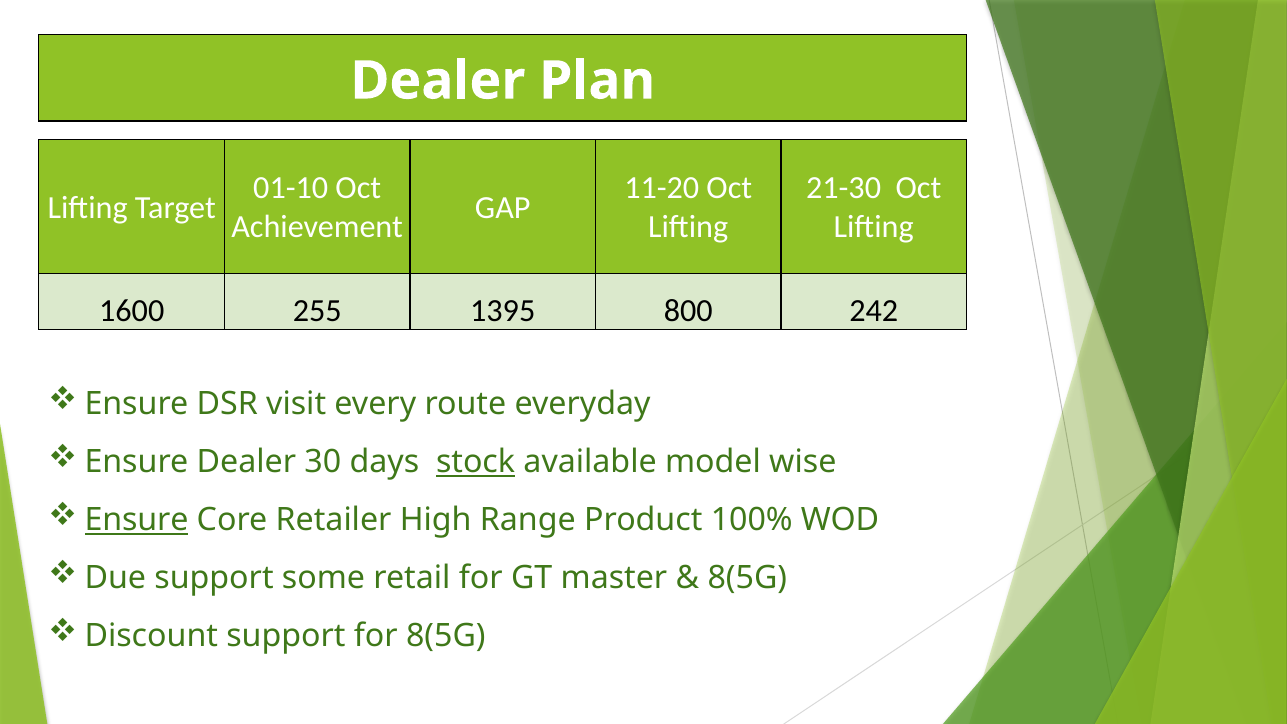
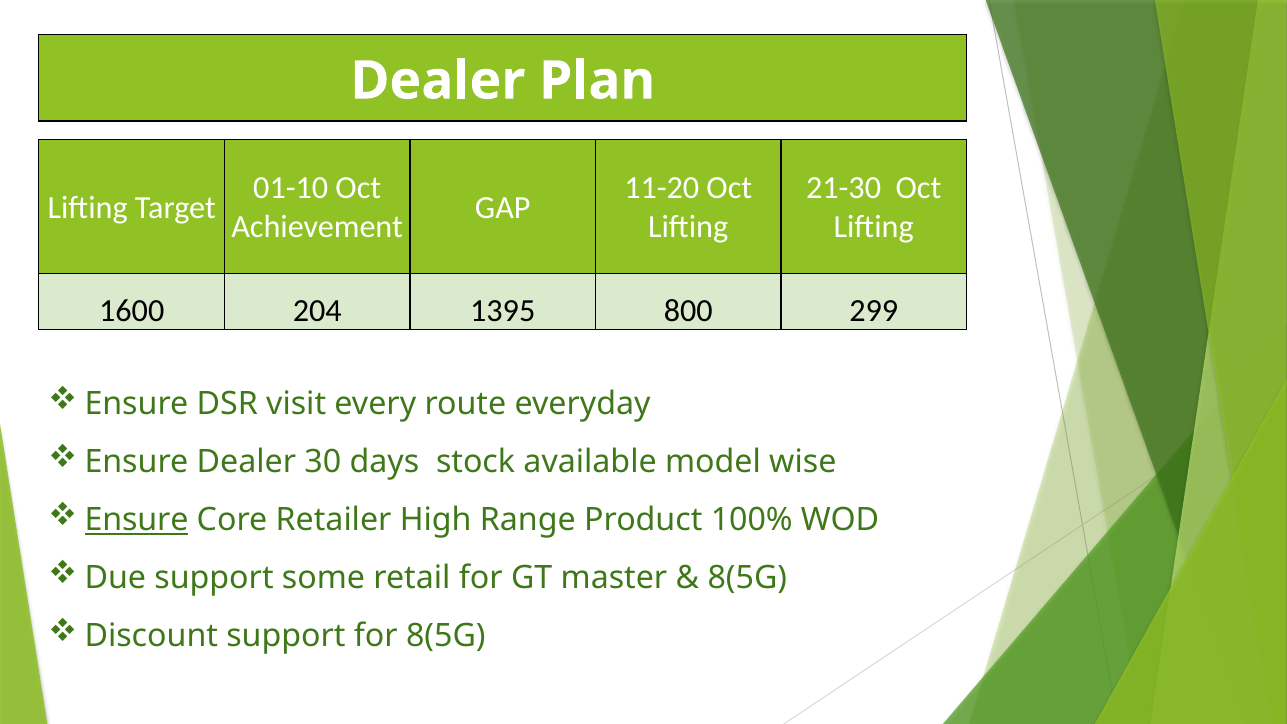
255: 255 -> 204
242: 242 -> 299
stock underline: present -> none
